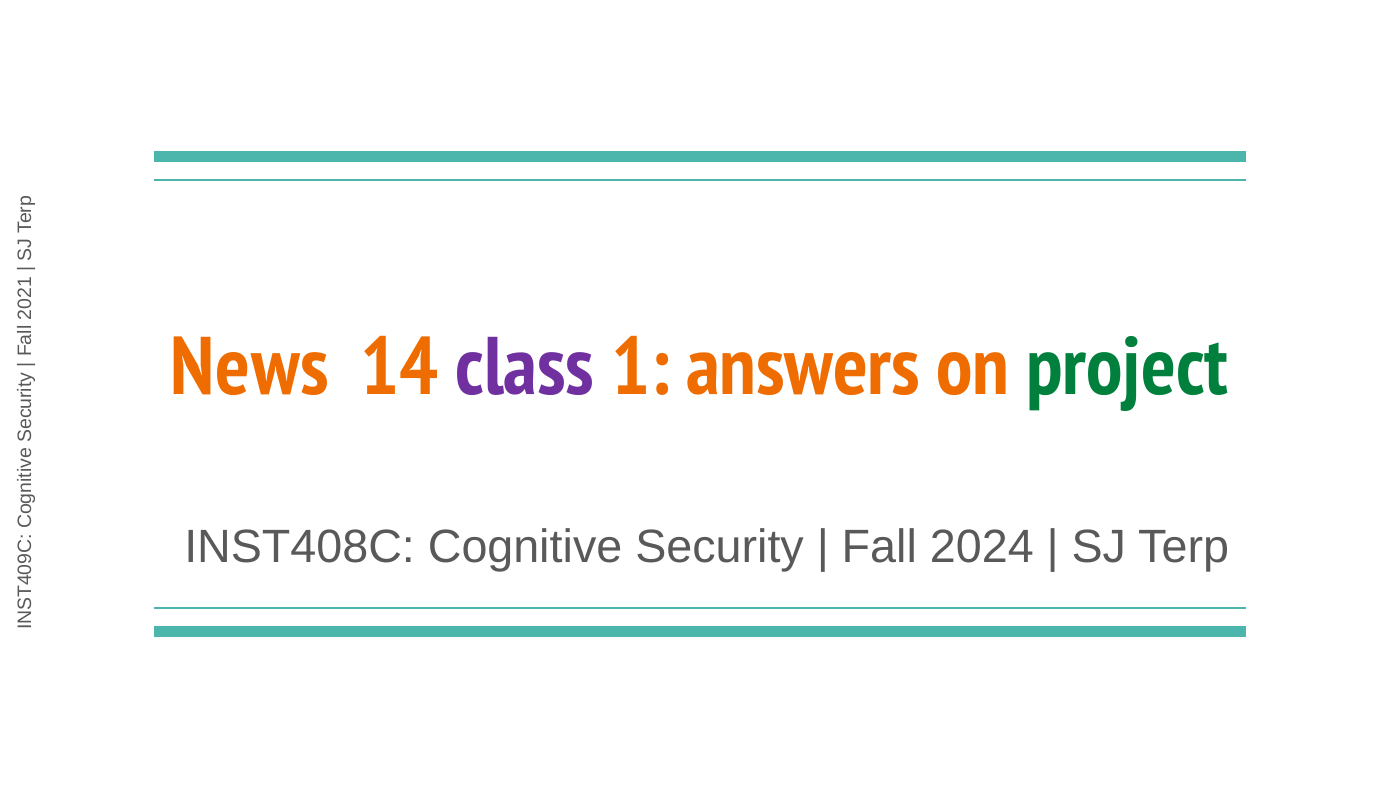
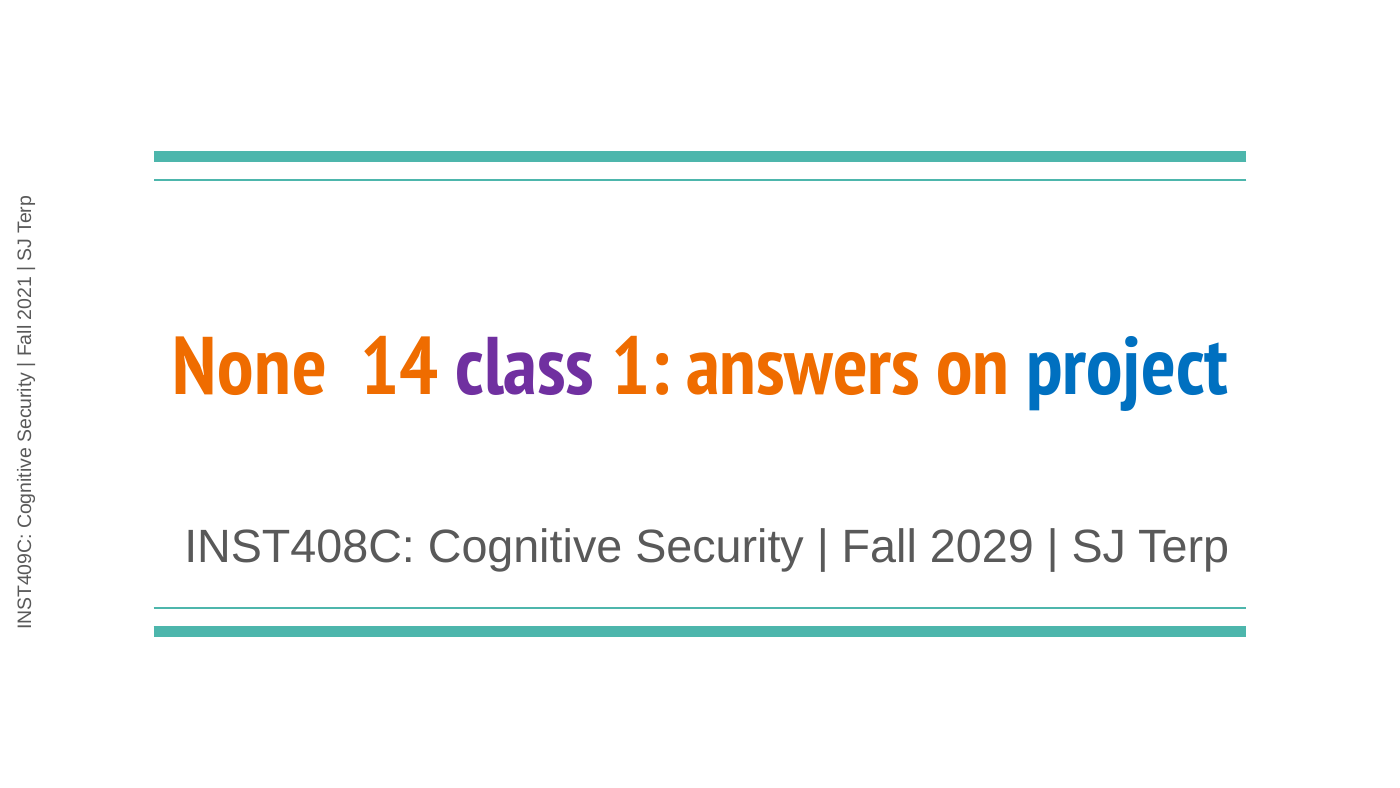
News: News -> None
project colour: green -> blue
2024: 2024 -> 2029
